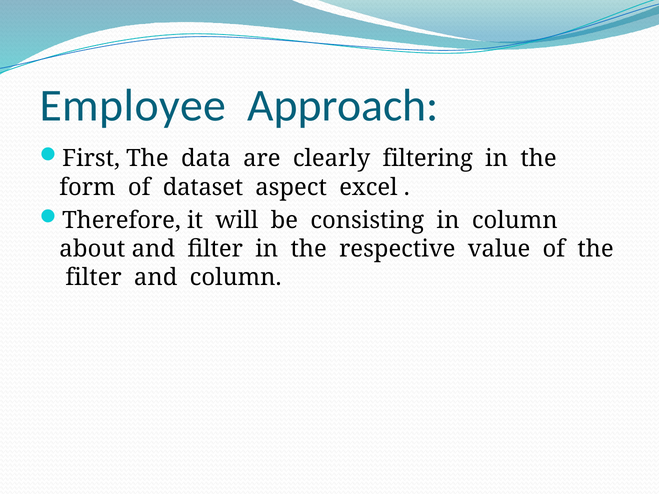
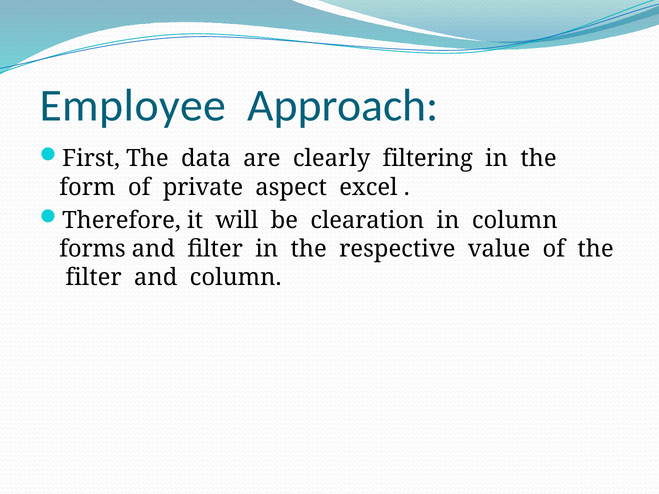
dataset: dataset -> private
consisting: consisting -> clearation
about: about -> forms
